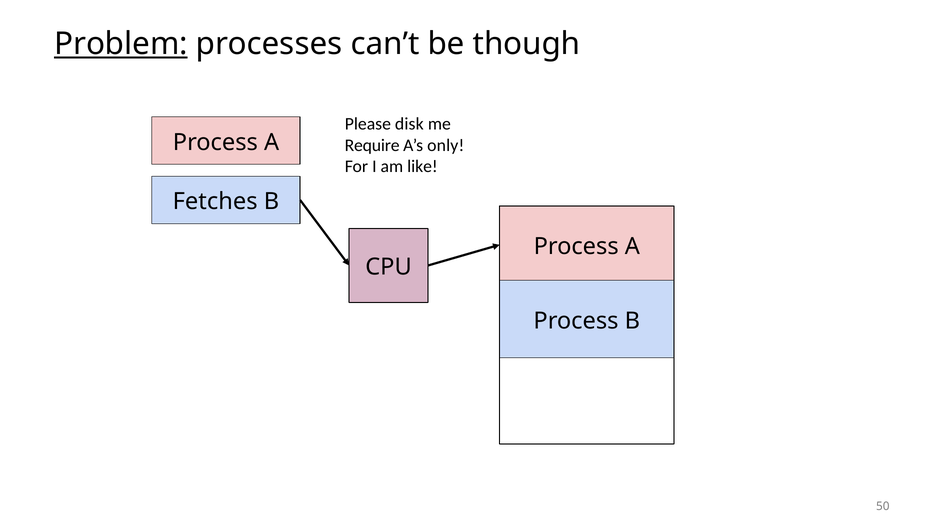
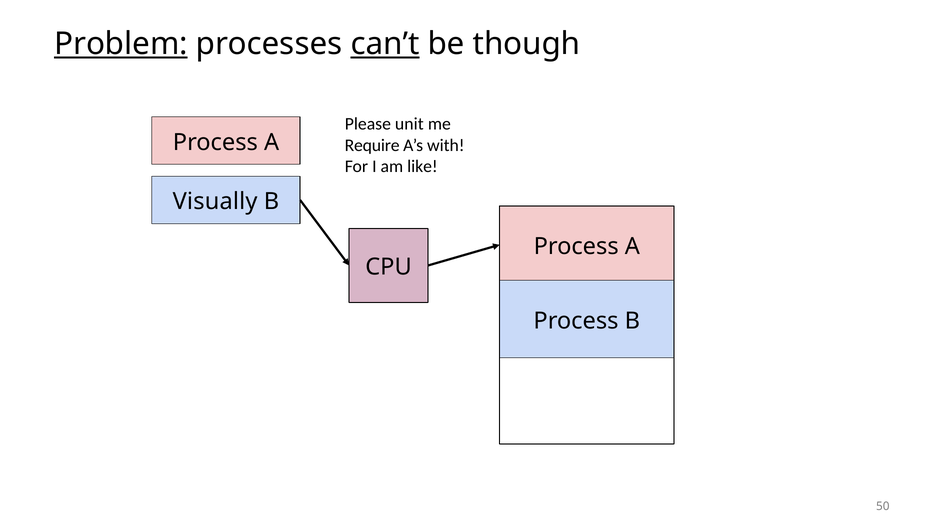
can’t underline: none -> present
disk: disk -> unit
only: only -> with
Fetches: Fetches -> Visually
